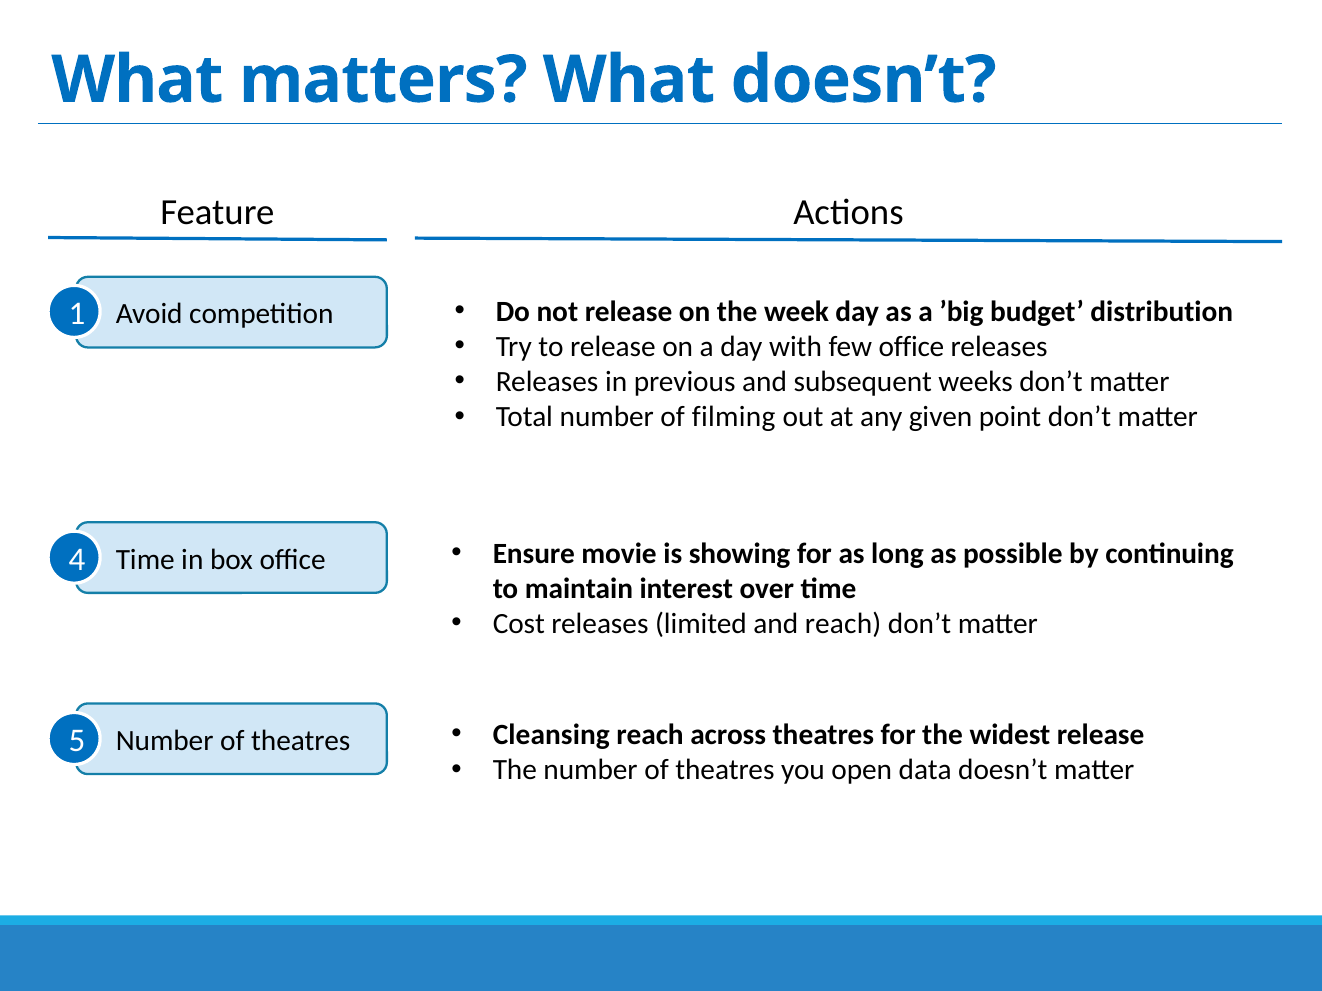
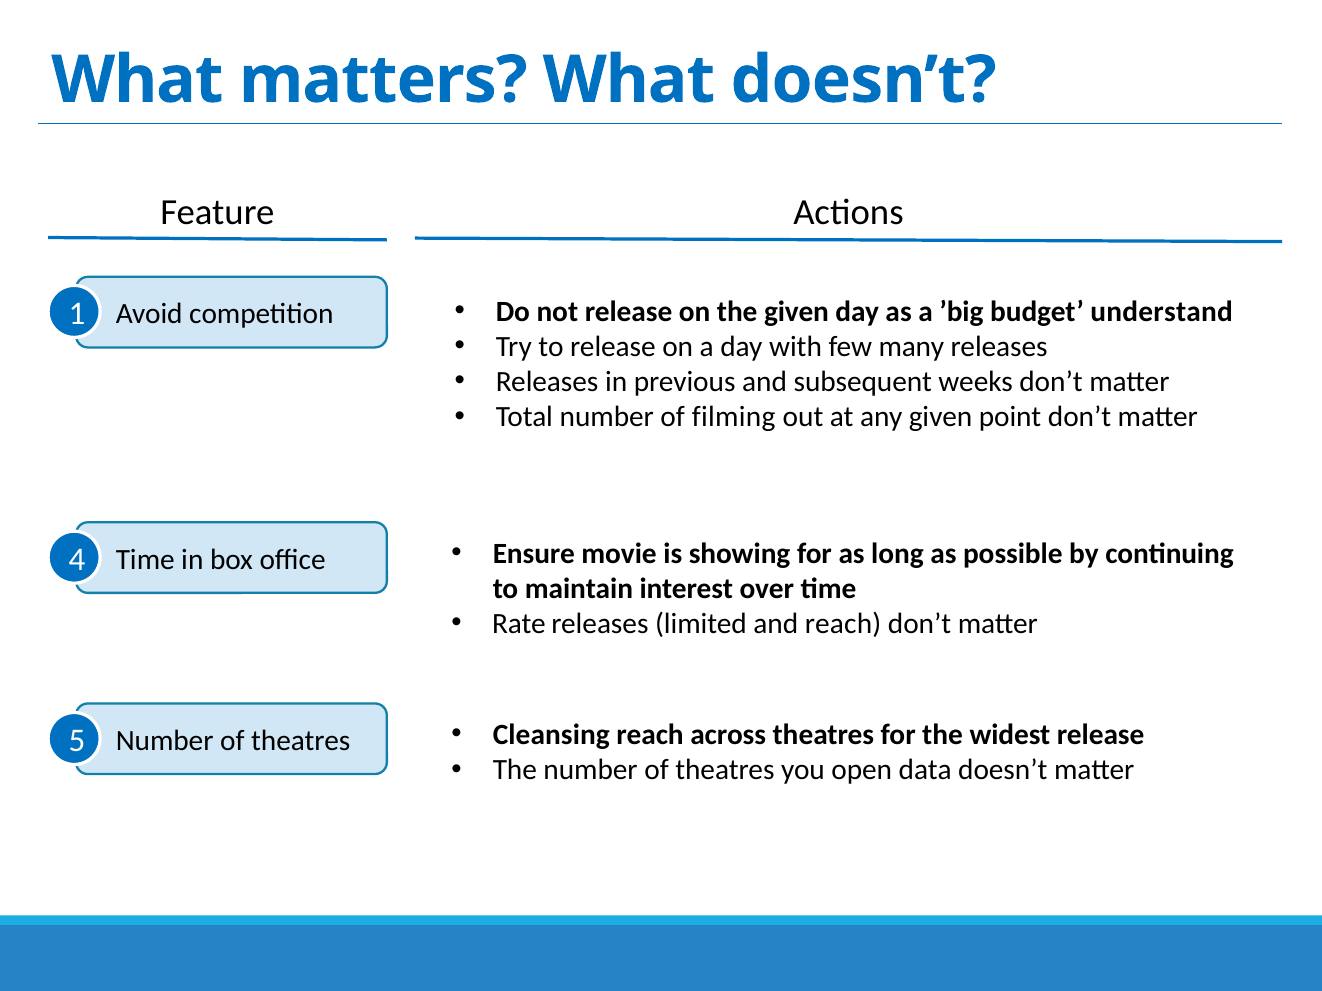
the week: week -> given
distribution: distribution -> understand
few office: office -> many
Cost: Cost -> Rate
